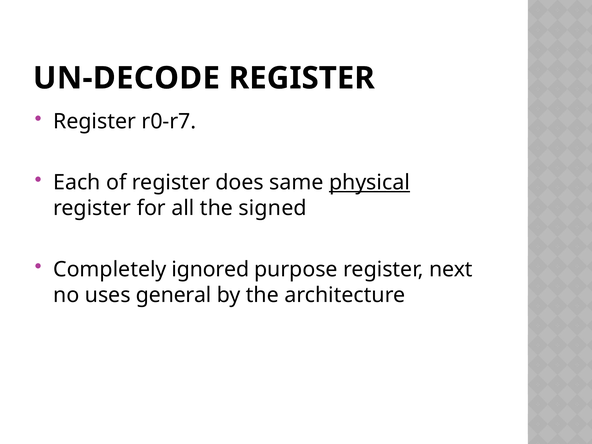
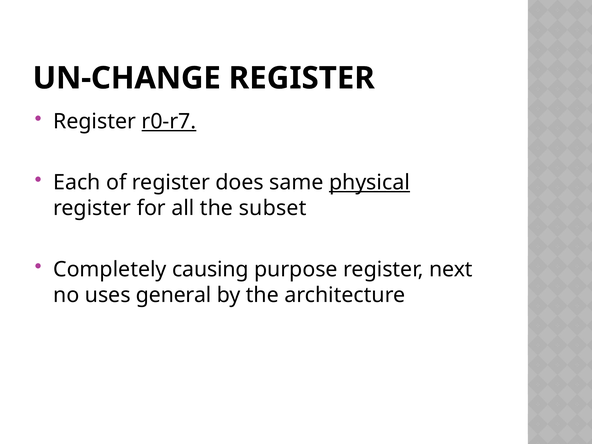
UN-DECODE: UN-DECODE -> UN-CHANGE
r0-r7 underline: none -> present
signed: signed -> subset
ignored: ignored -> causing
